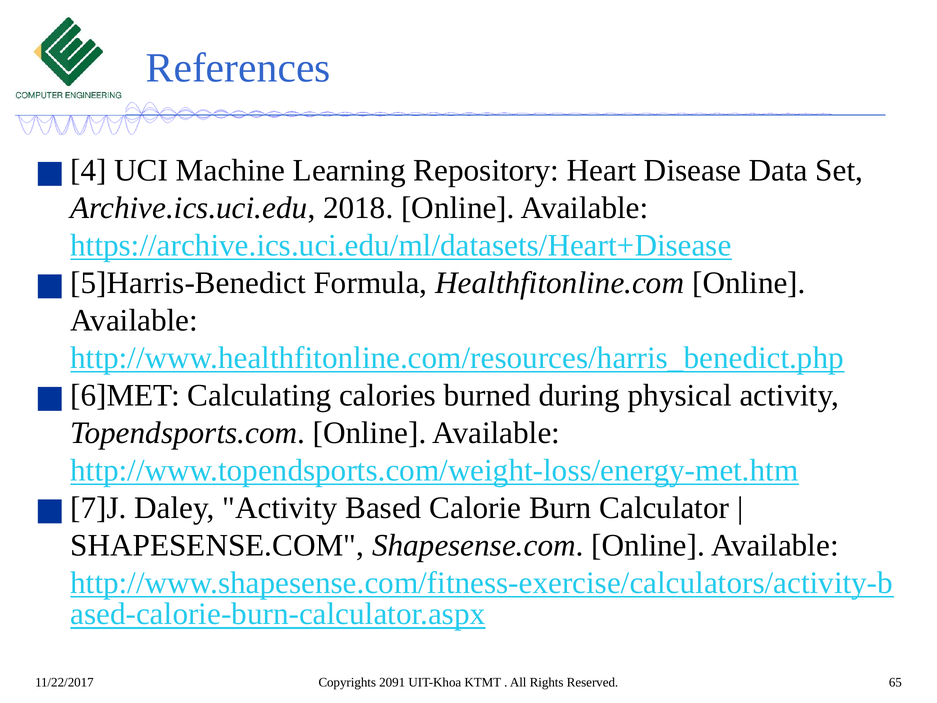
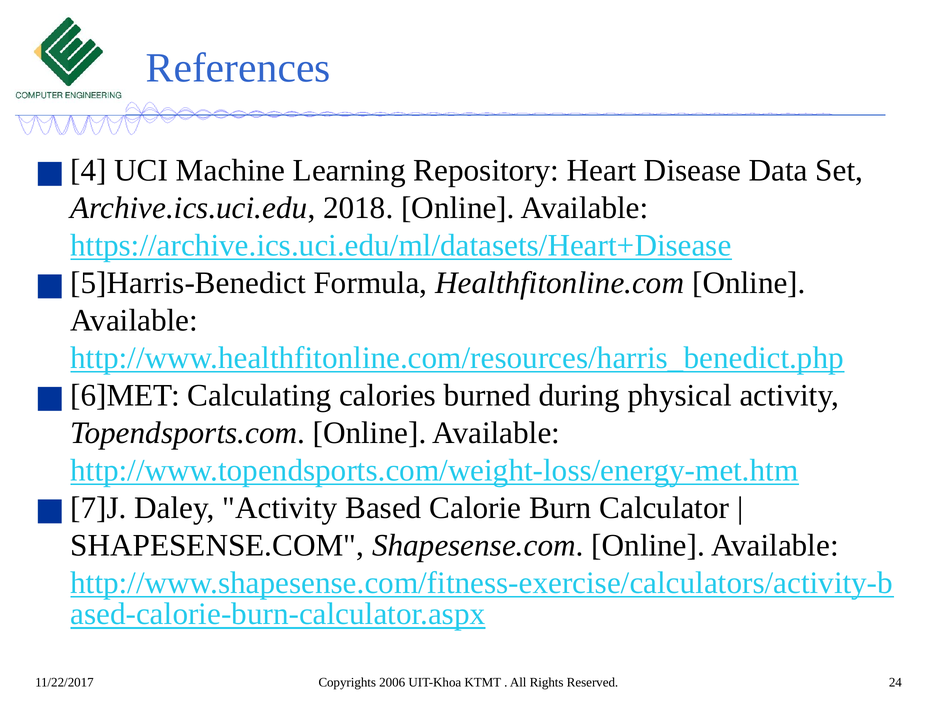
2091: 2091 -> 2006
65: 65 -> 24
